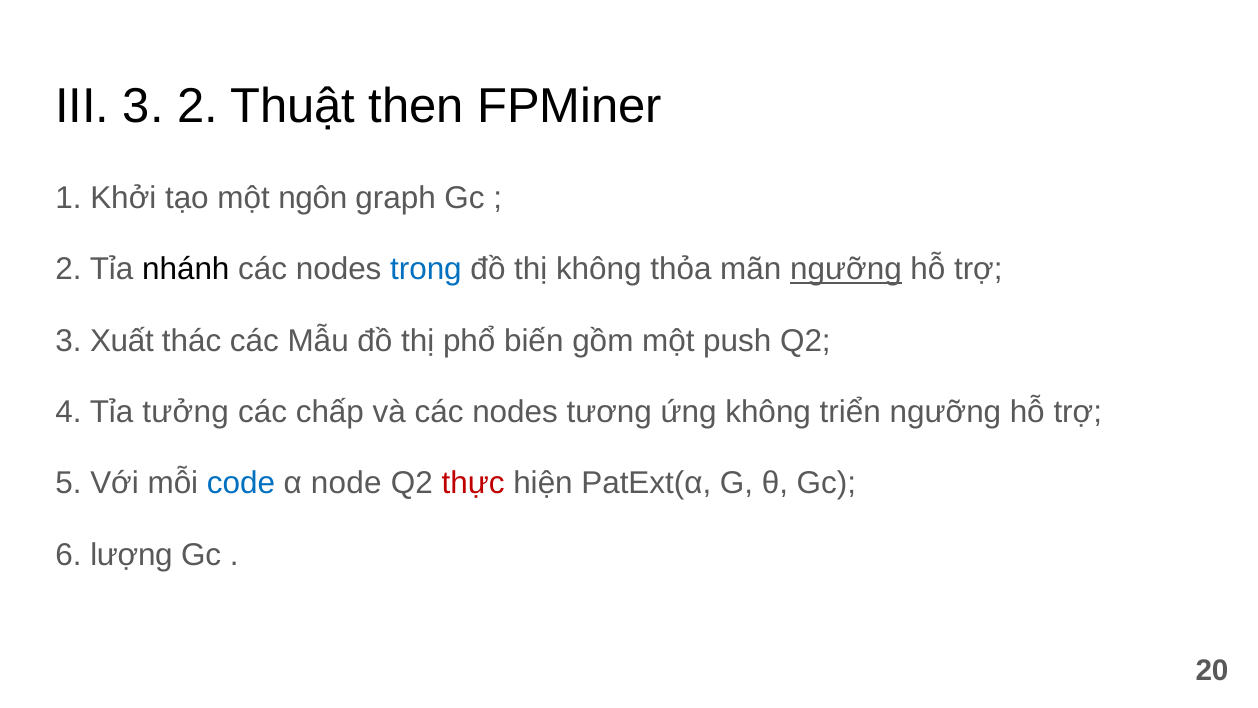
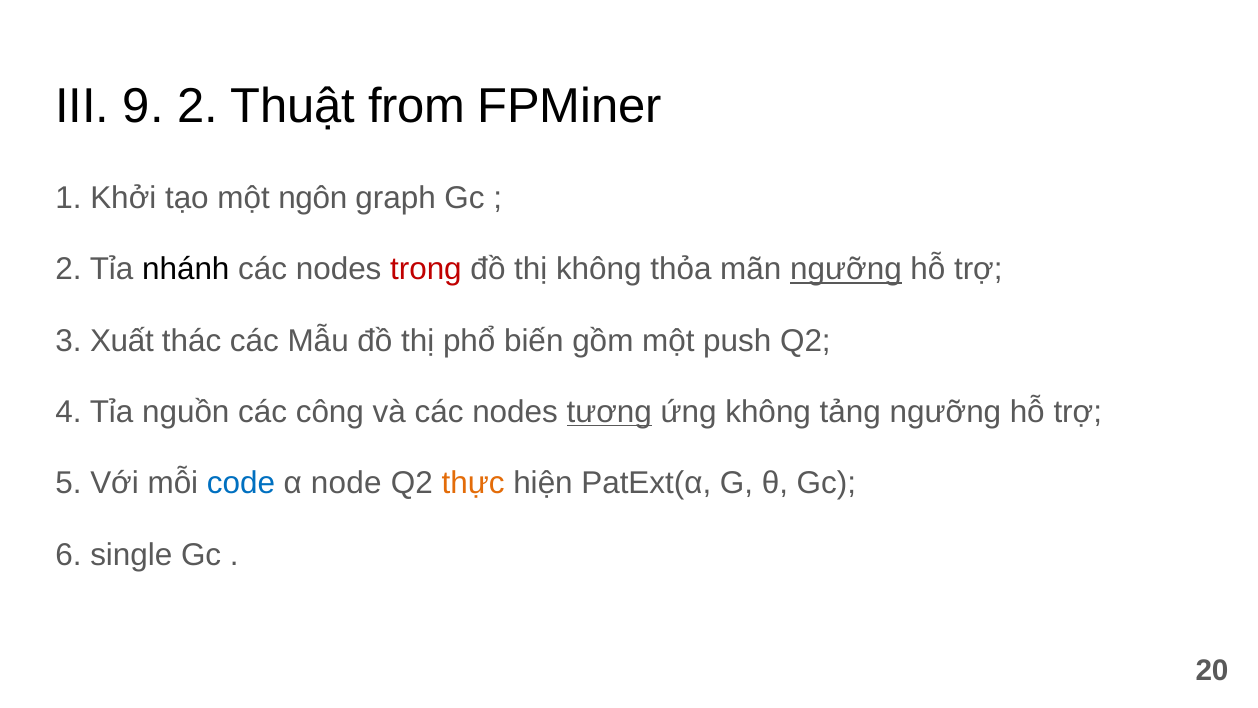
III 3: 3 -> 9
then: then -> from
trong colour: blue -> red
tưởng: tưởng -> nguồn
chấp: chấp -> công
tương underline: none -> present
triển: triển -> tảng
thực colour: red -> orange
lượng: lượng -> single
